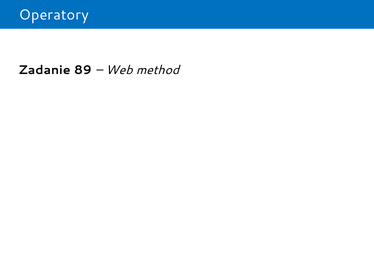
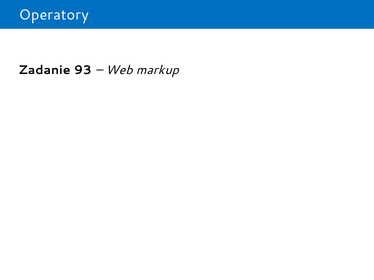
89: 89 -> 93
method: method -> markup
